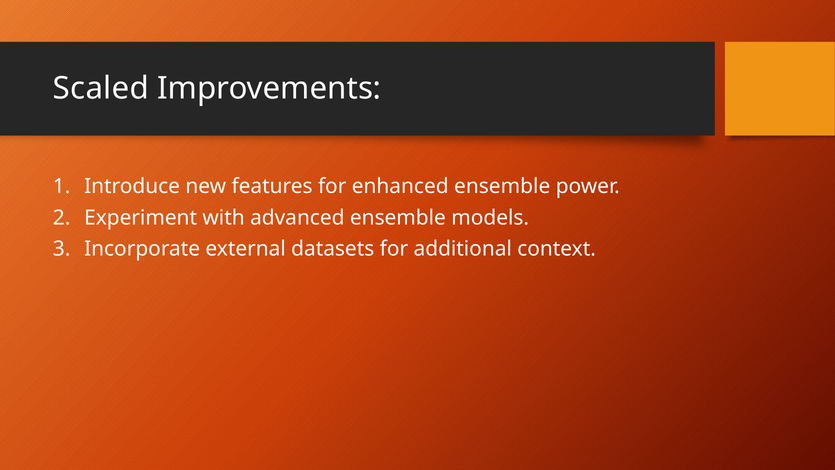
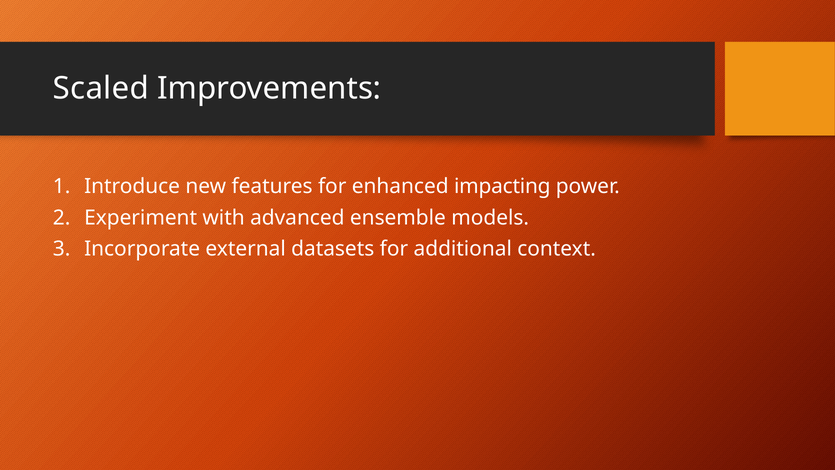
enhanced ensemble: ensemble -> impacting
